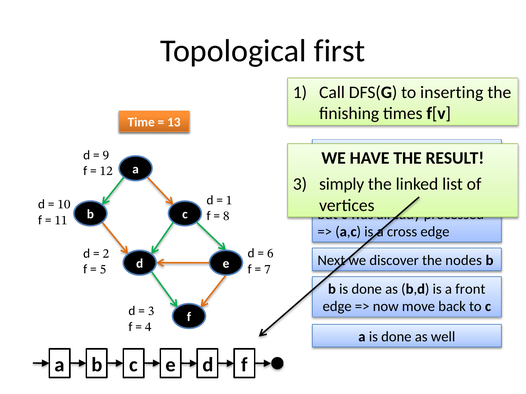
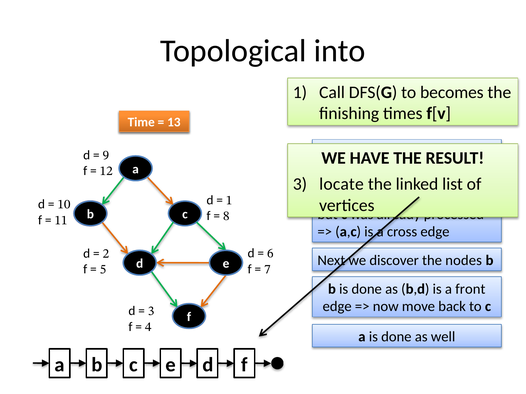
first: first -> into
inserting: inserting -> becomes
simply: simply -> locate
